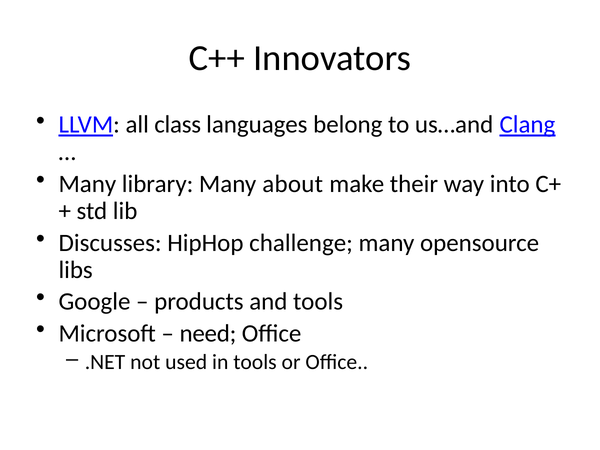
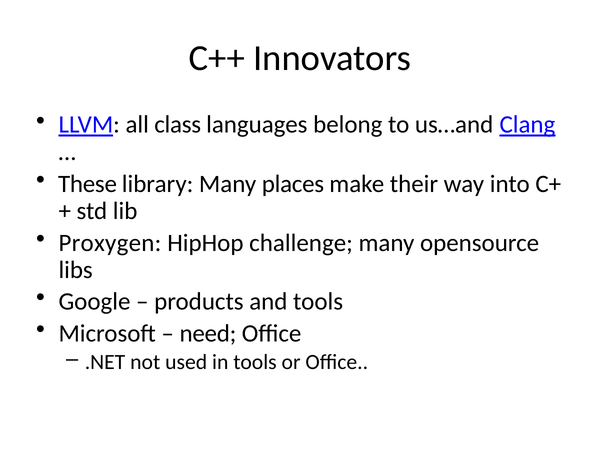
Many at (87, 184): Many -> These
about: about -> places
Discusses: Discusses -> Proxygen
